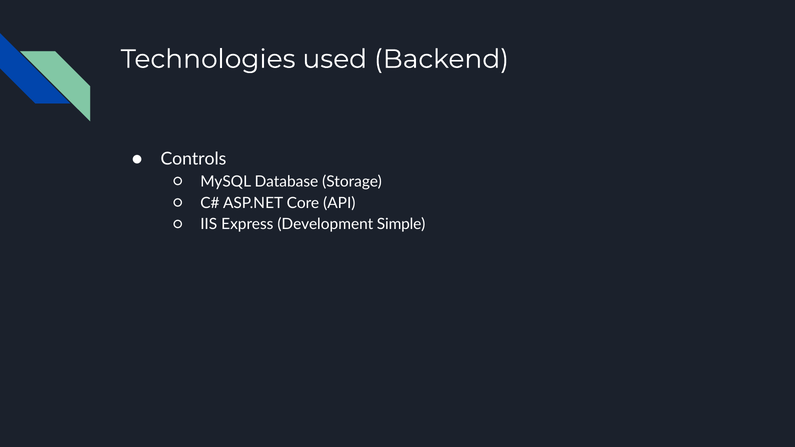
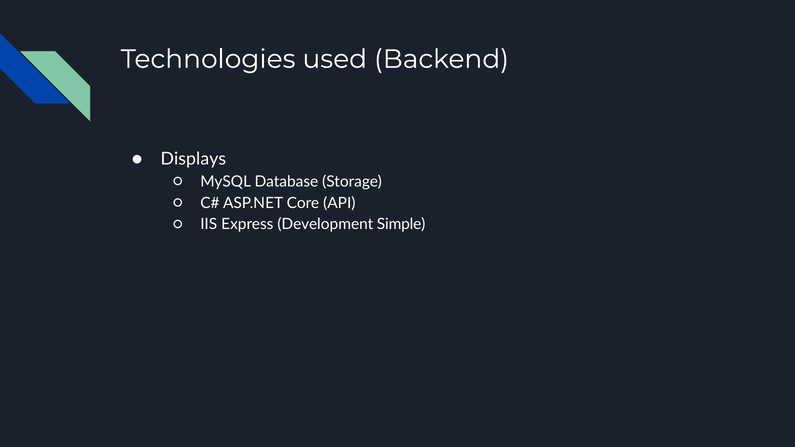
Controls: Controls -> Displays
